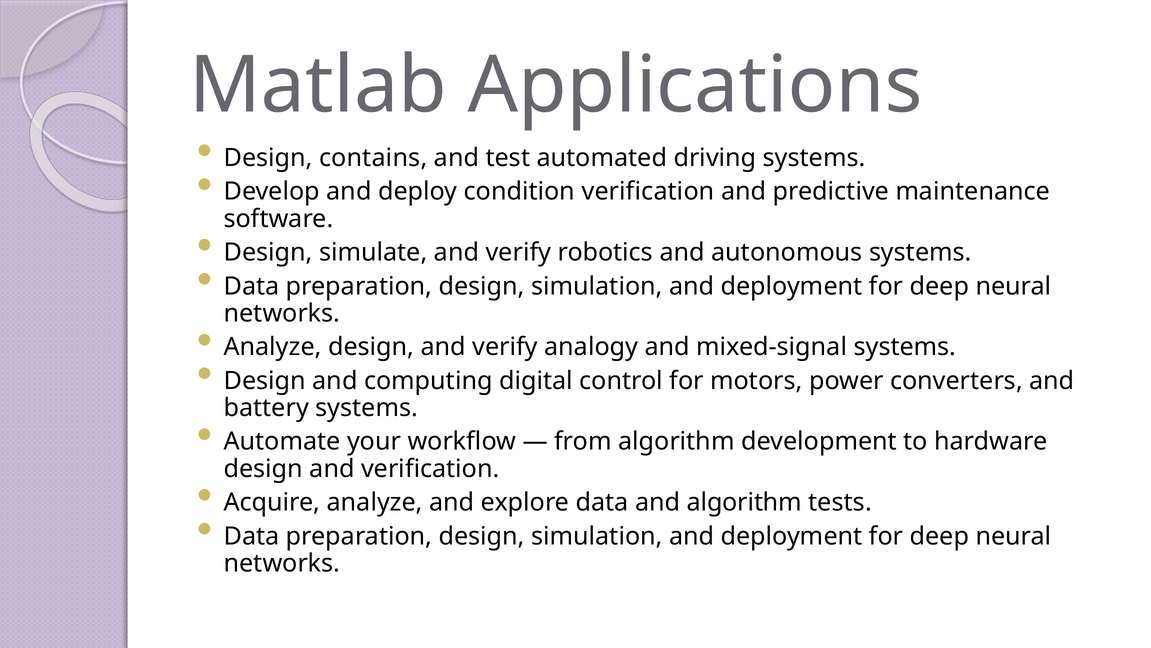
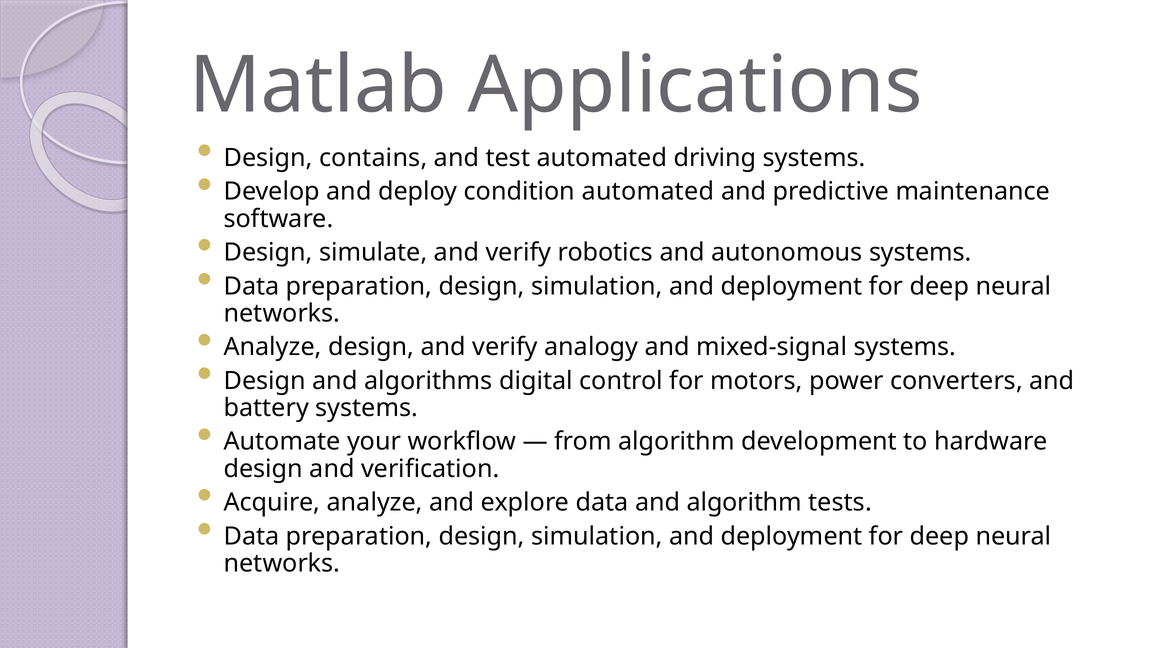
condition verification: verification -> automated
computing: computing -> algorithms
